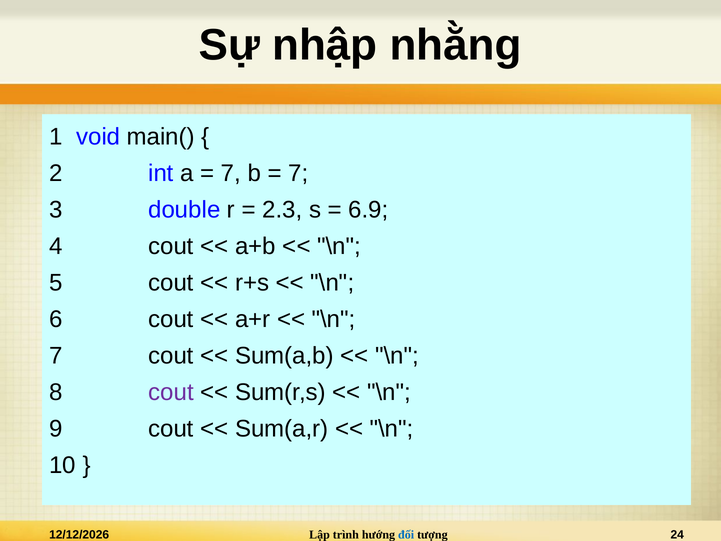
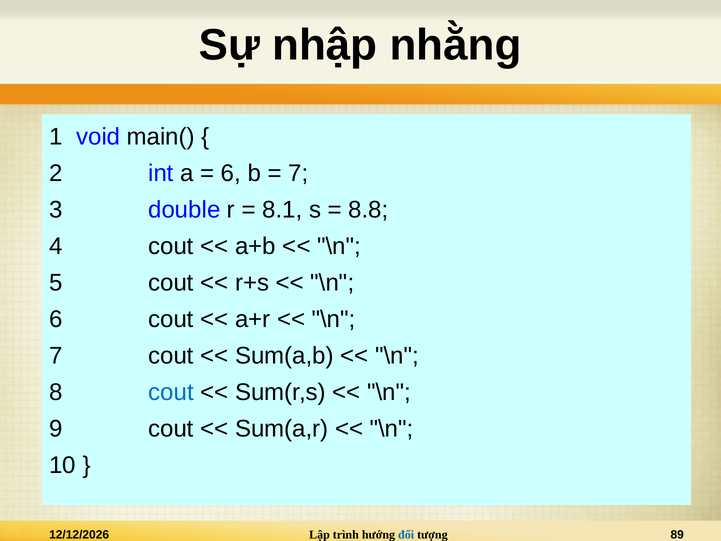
7 at (231, 173): 7 -> 6
2.3: 2.3 -> 8.1
6.9: 6.9 -> 8.8
cout at (171, 392) colour: purple -> blue
24: 24 -> 89
